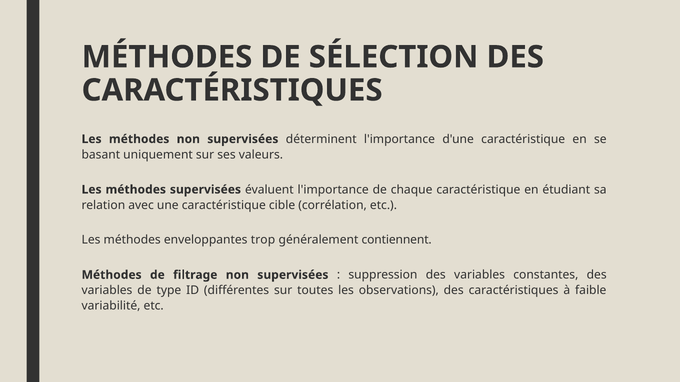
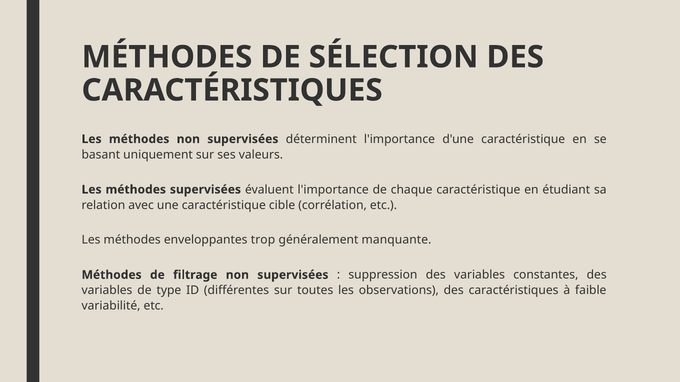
contiennent: contiennent -> manquante
